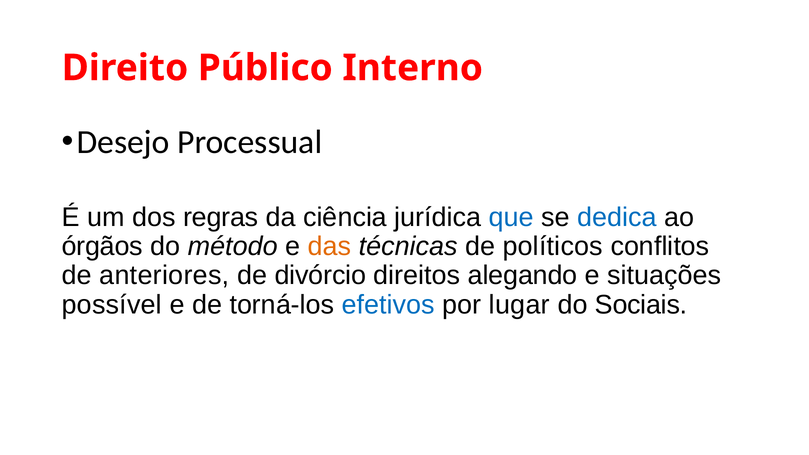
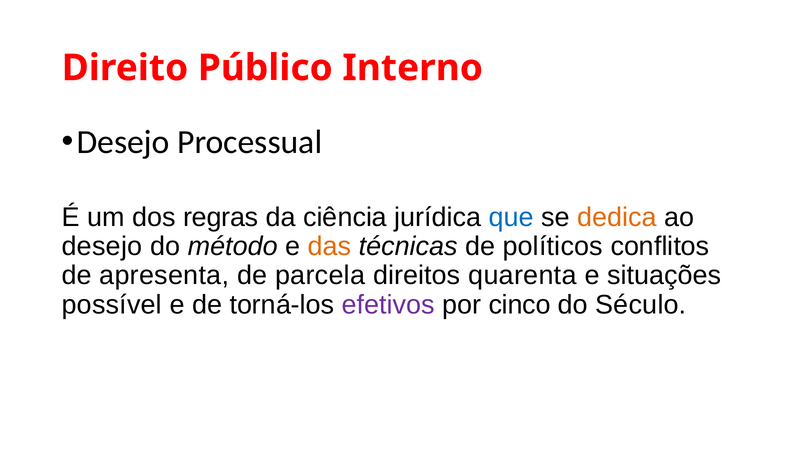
dedica colour: blue -> orange
órgãos at (102, 246): órgãos -> desejo
anteriores: anteriores -> apresenta
divórcio: divórcio -> parcela
alegando: alegando -> quarenta
efetivos colour: blue -> purple
lugar: lugar -> cinco
Sociais: Sociais -> Século
